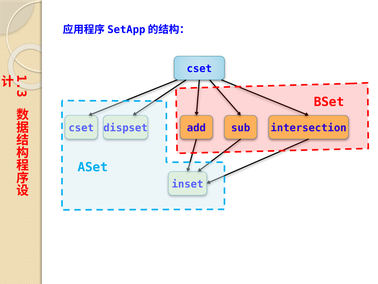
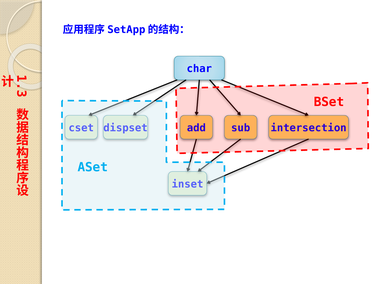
cset at (199, 69): cset -> char
